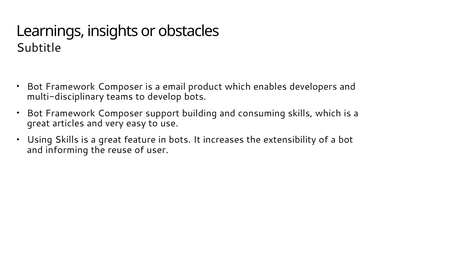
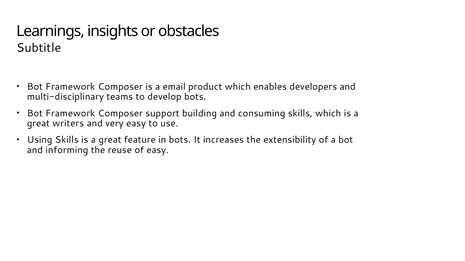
articles: articles -> writers
of user: user -> easy
